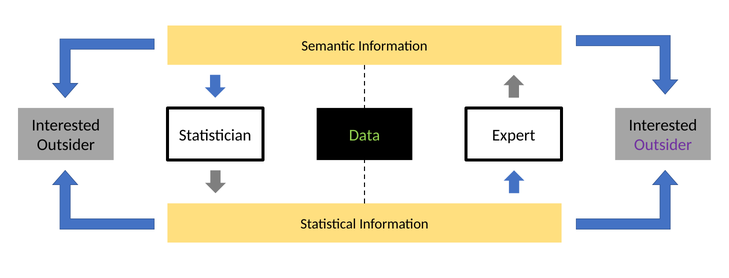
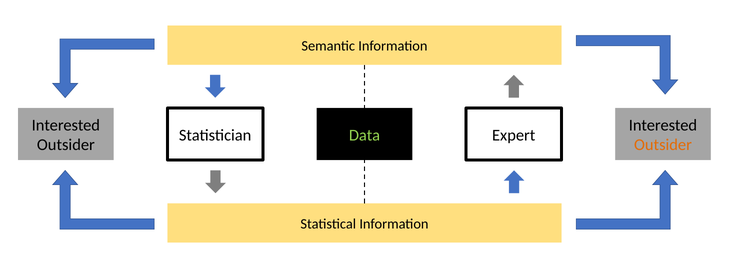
Outsider at (663, 145) colour: purple -> orange
